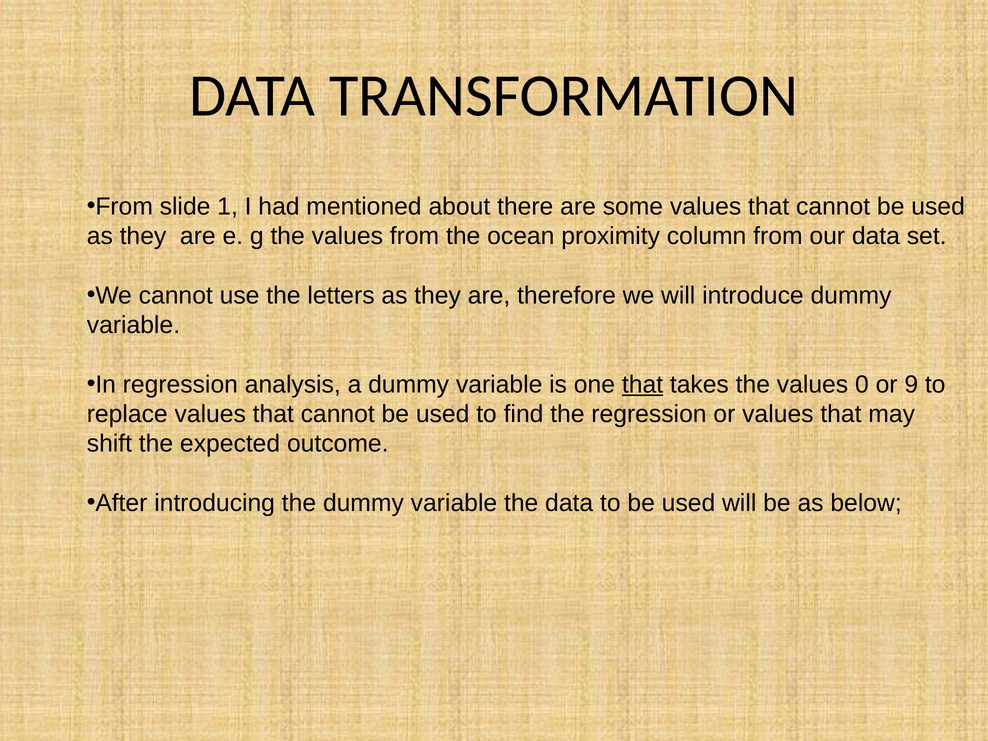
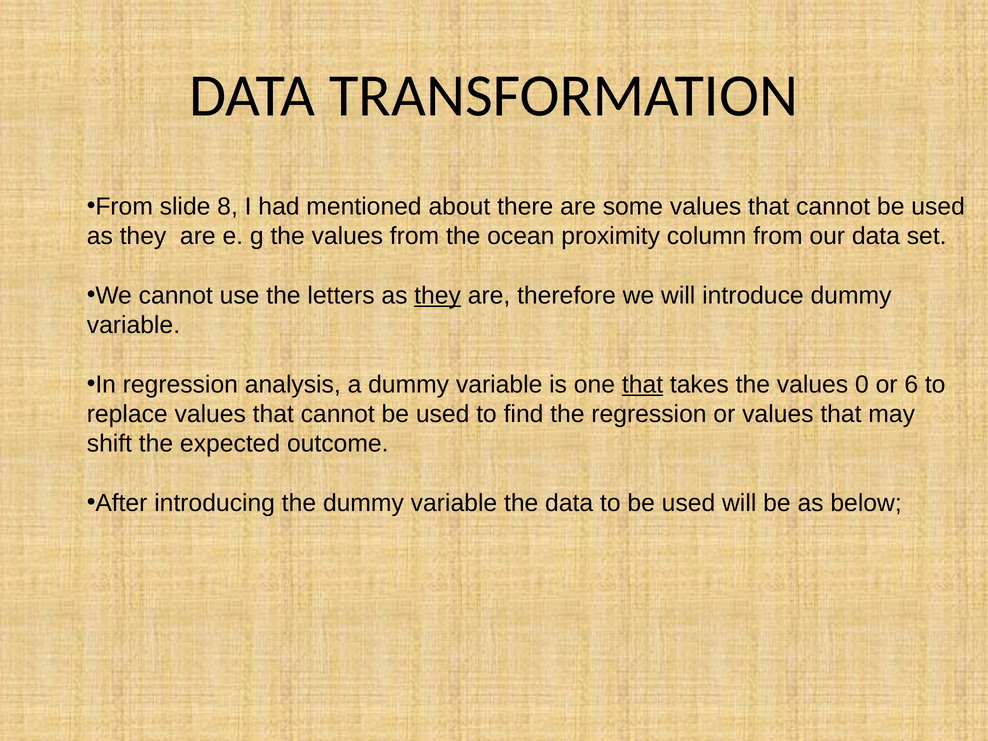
1: 1 -> 8
they at (438, 296) underline: none -> present
9: 9 -> 6
